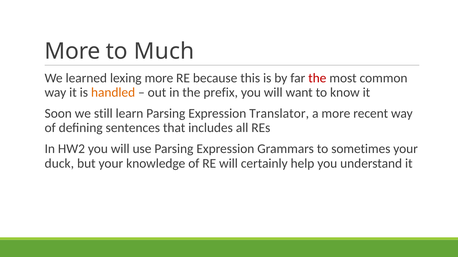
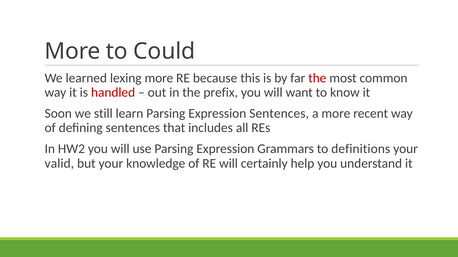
Much: Much -> Could
handled colour: orange -> red
Expression Translator: Translator -> Sentences
sometimes: sometimes -> definitions
duck: duck -> valid
